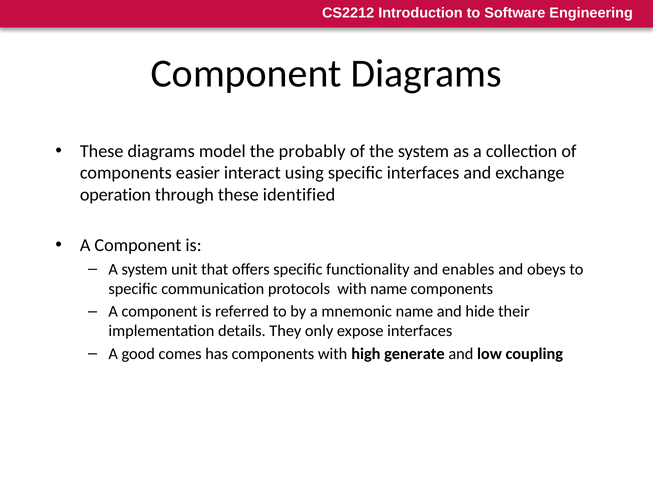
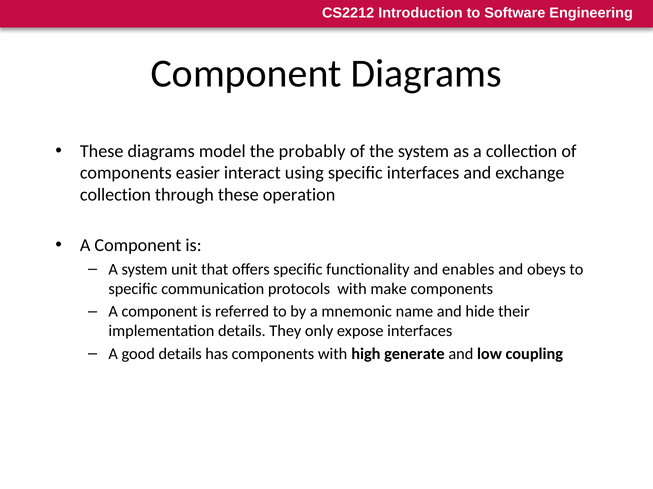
operation at (115, 195): operation -> collection
identified: identified -> operation
with name: name -> make
good comes: comes -> details
